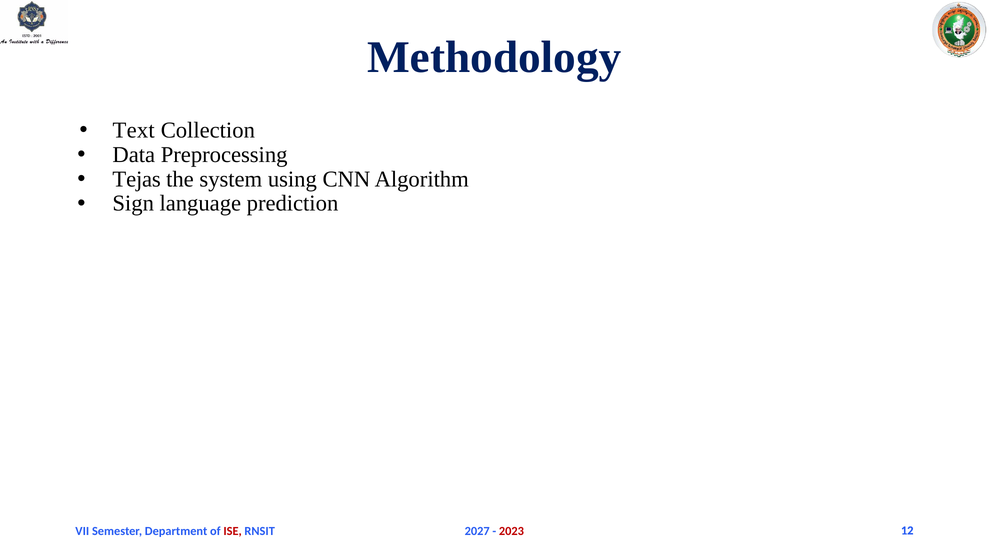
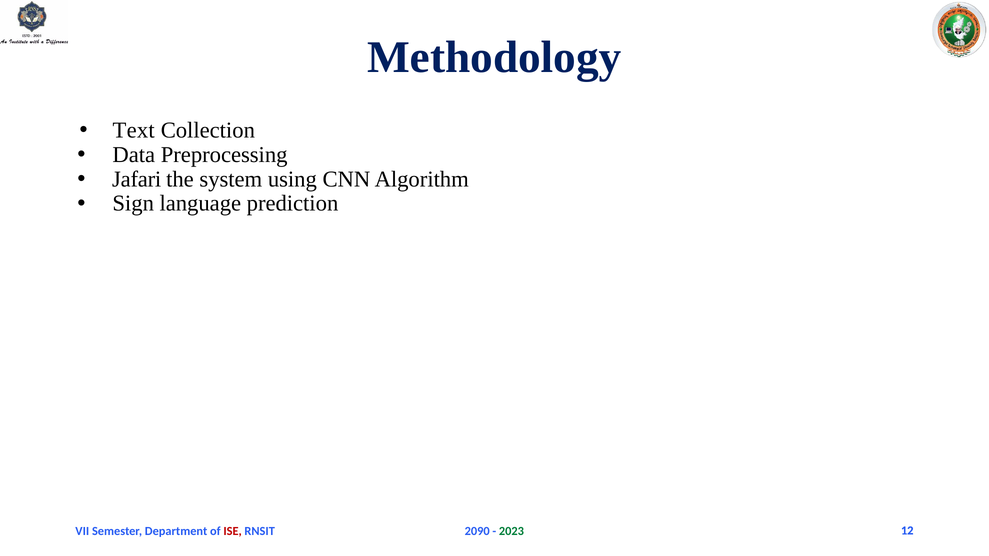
Tejas: Tejas -> Jafari
2027: 2027 -> 2090
2023 colour: red -> green
